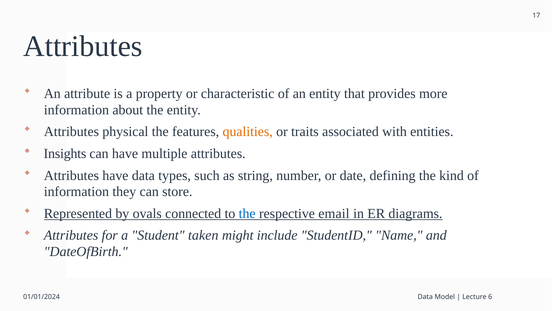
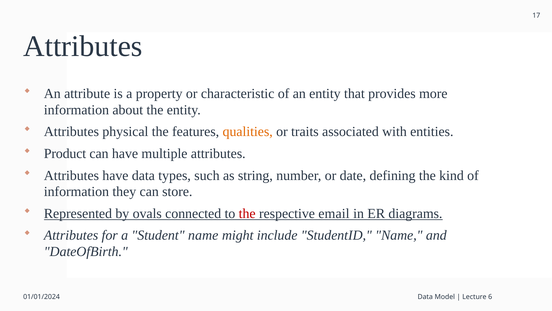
Insights: Insights -> Product
the at (247, 213) colour: blue -> red
Student taken: taken -> name
